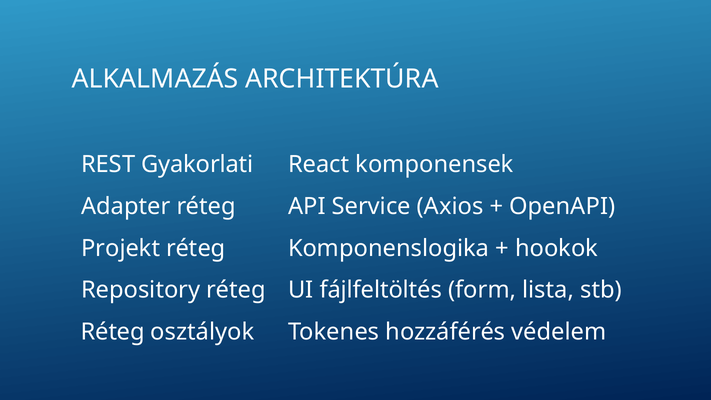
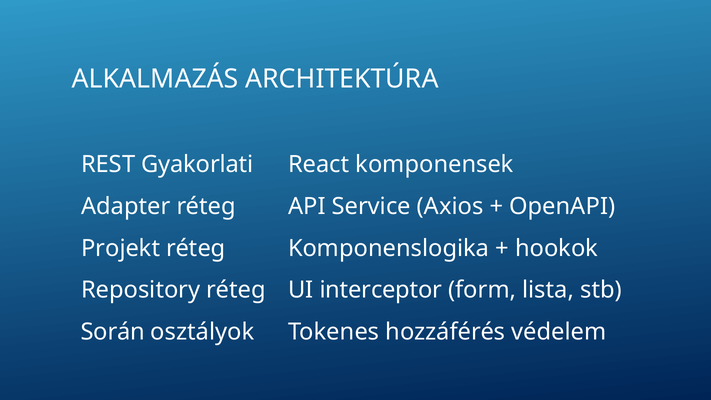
fájlfeltöltés: fájlfeltöltés -> interceptor
Réteg at (113, 332): Réteg -> Során
